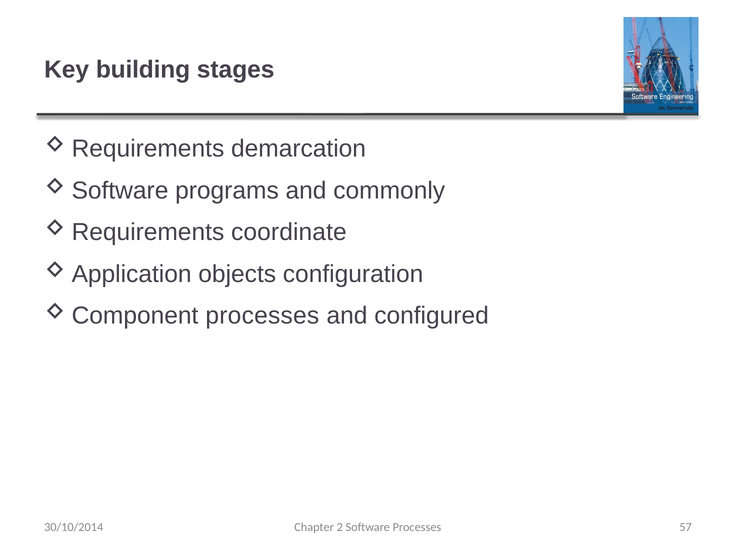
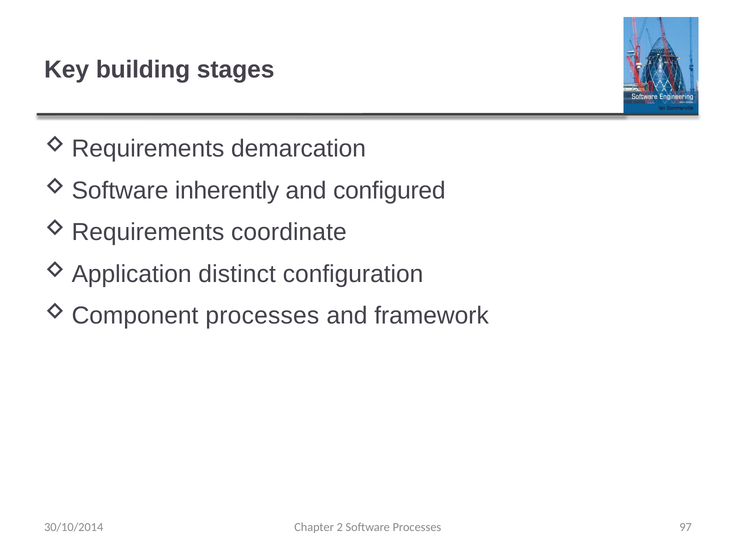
programs: programs -> inherently
commonly: commonly -> configured
objects: objects -> distinct
configured: configured -> framework
57: 57 -> 97
